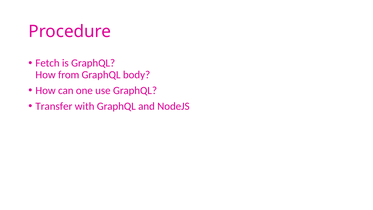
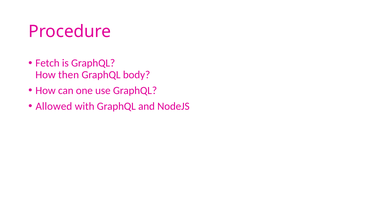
from: from -> then
Transfer: Transfer -> Allowed
